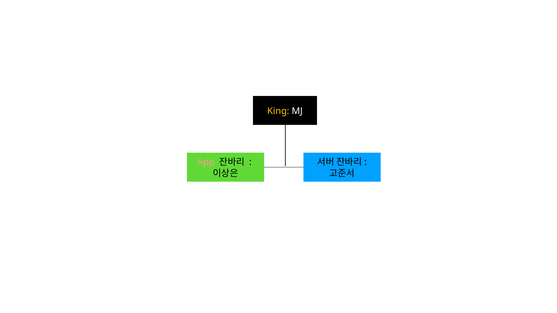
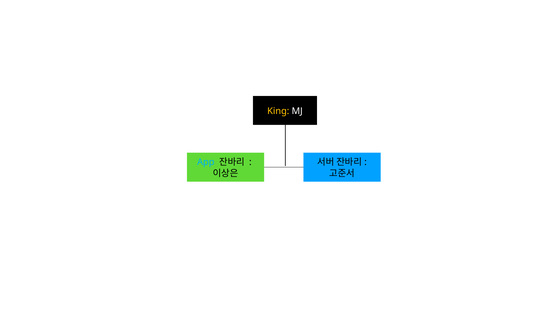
App colour: pink -> light blue
